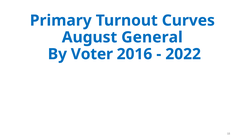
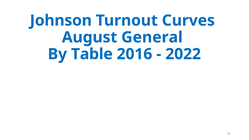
Primary: Primary -> Johnson
Voter: Voter -> Table
